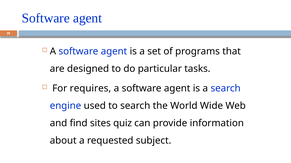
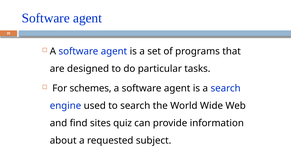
requires: requires -> schemes
